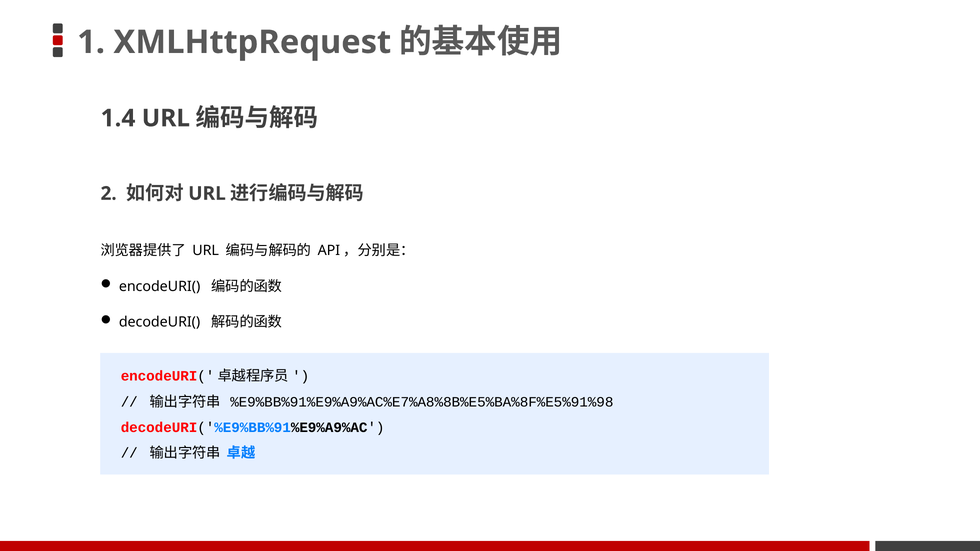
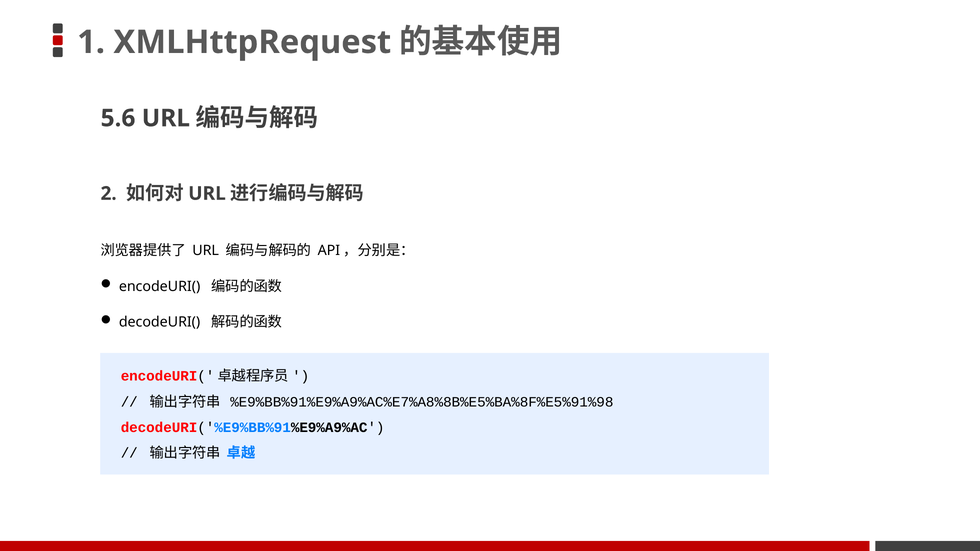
1.4: 1.4 -> 5.6
